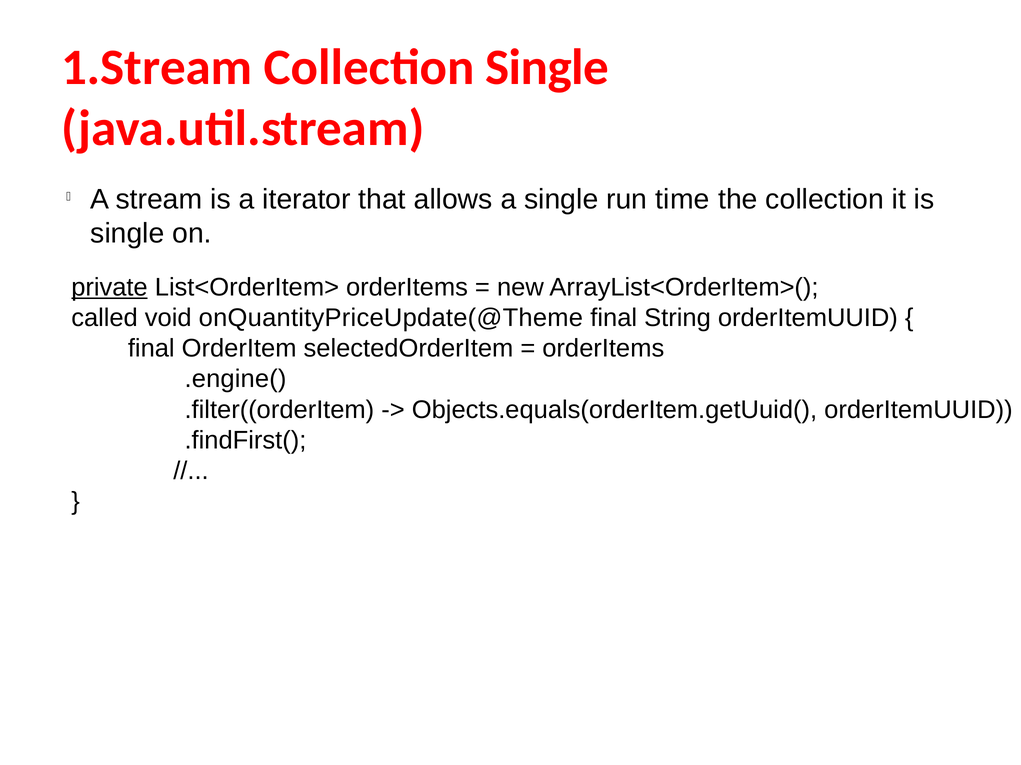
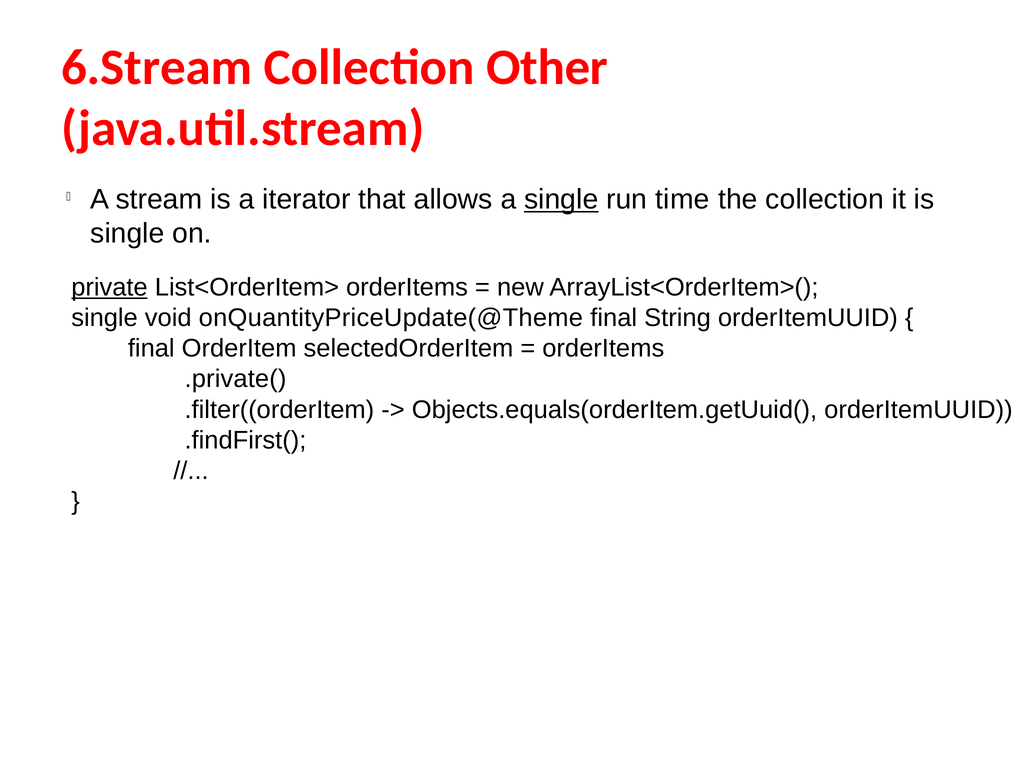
1.Stream: 1.Stream -> 6.Stream
Collection Single: Single -> Other
single at (561, 200) underline: none -> present
called at (105, 318): called -> single
.engine(: .engine( -> .private(
